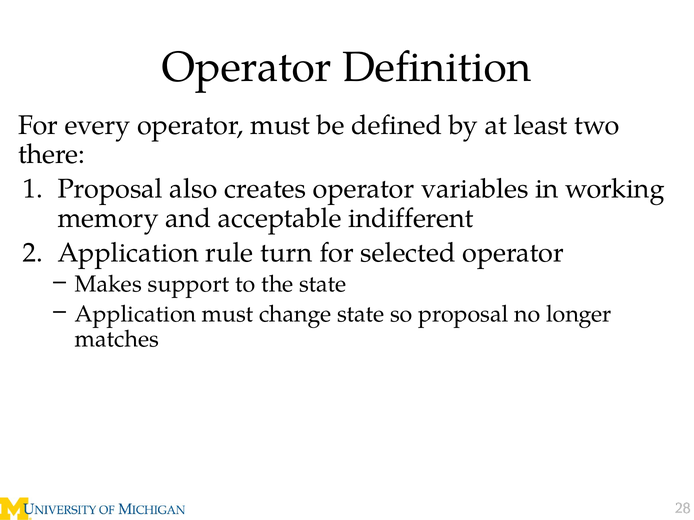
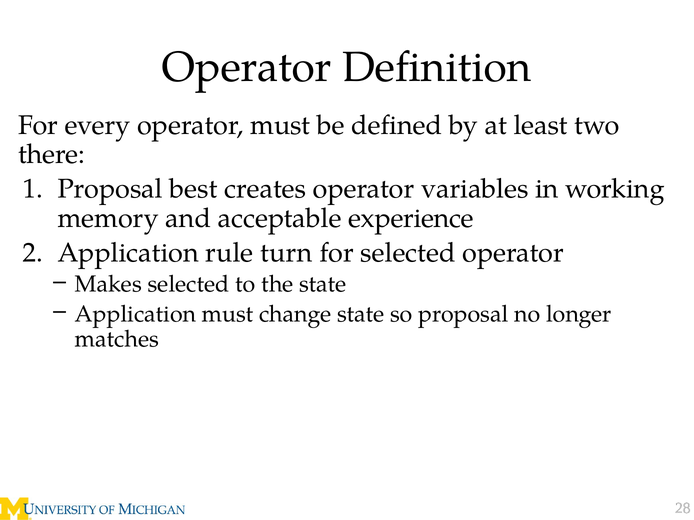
also: also -> best
indifferent: indifferent -> experience
Makes support: support -> selected
